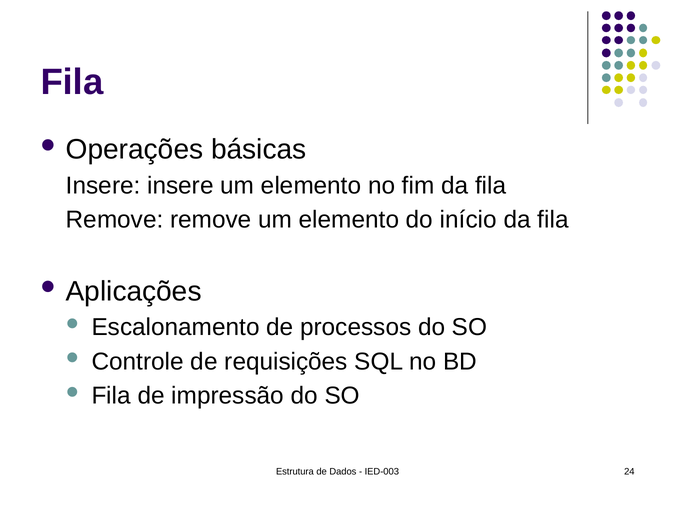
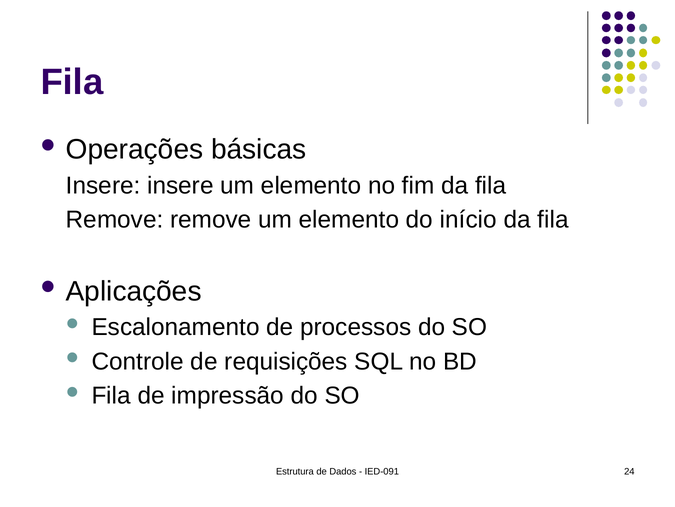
IED-003: IED-003 -> IED-091
